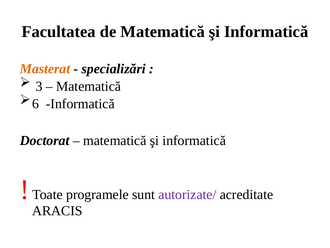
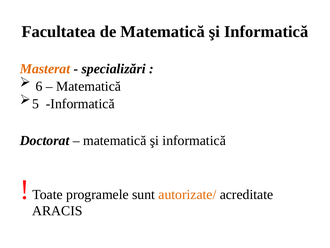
3: 3 -> 6
6: 6 -> 5
autorizate/ colour: purple -> orange
